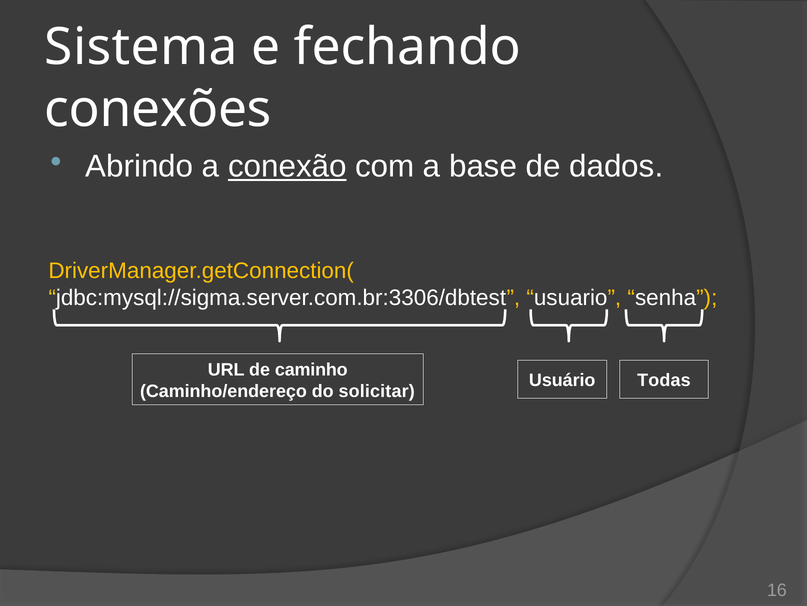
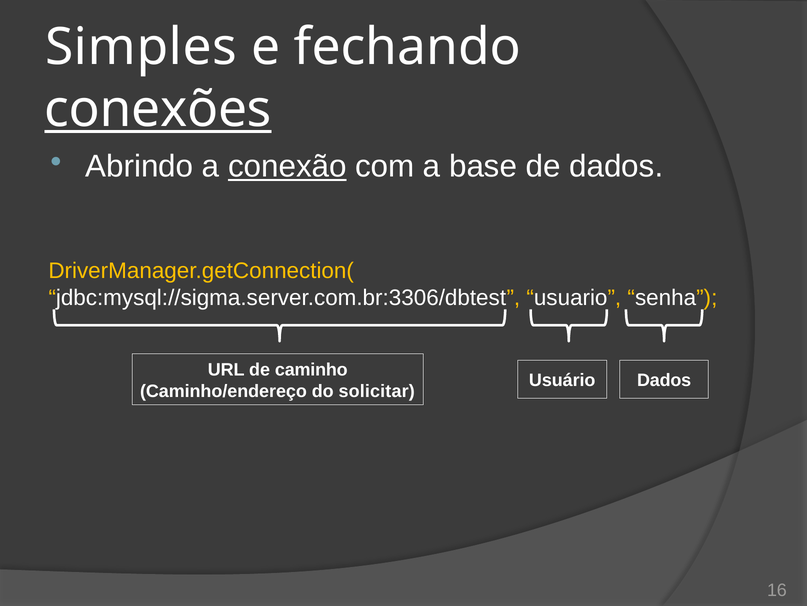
Sistema: Sistema -> Simples
conexões underline: none -> present
Usuário Todas: Todas -> Dados
